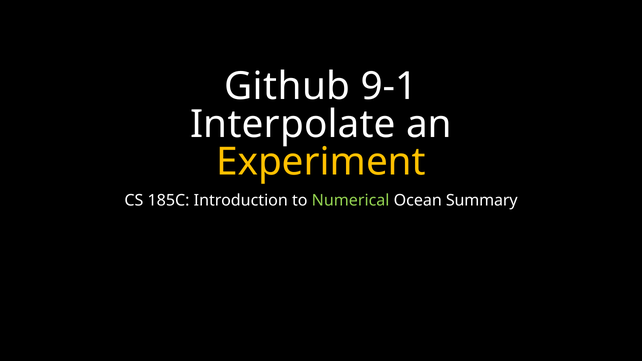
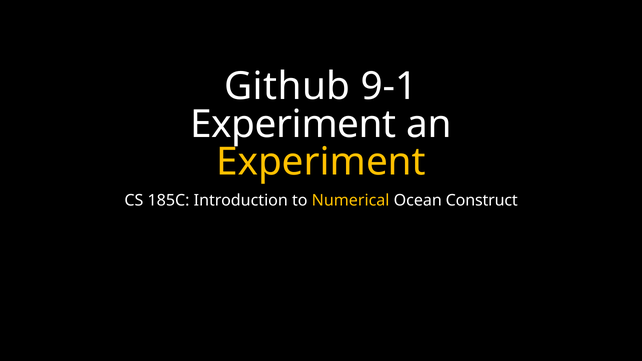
Interpolate at (293, 124): Interpolate -> Experiment
Numerical colour: light green -> yellow
Summary: Summary -> Construct
